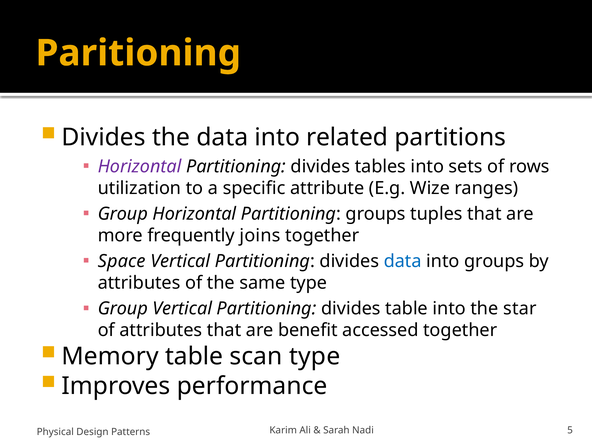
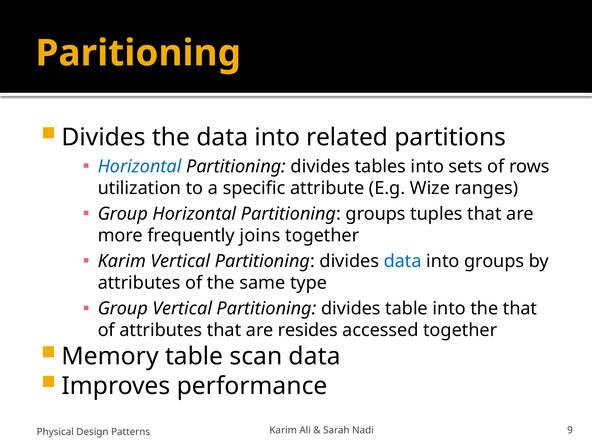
Horizontal at (140, 167) colour: purple -> blue
Space at (122, 261): Space -> Karim
the star: star -> that
benefit: benefit -> resides
scan type: type -> data
5: 5 -> 9
